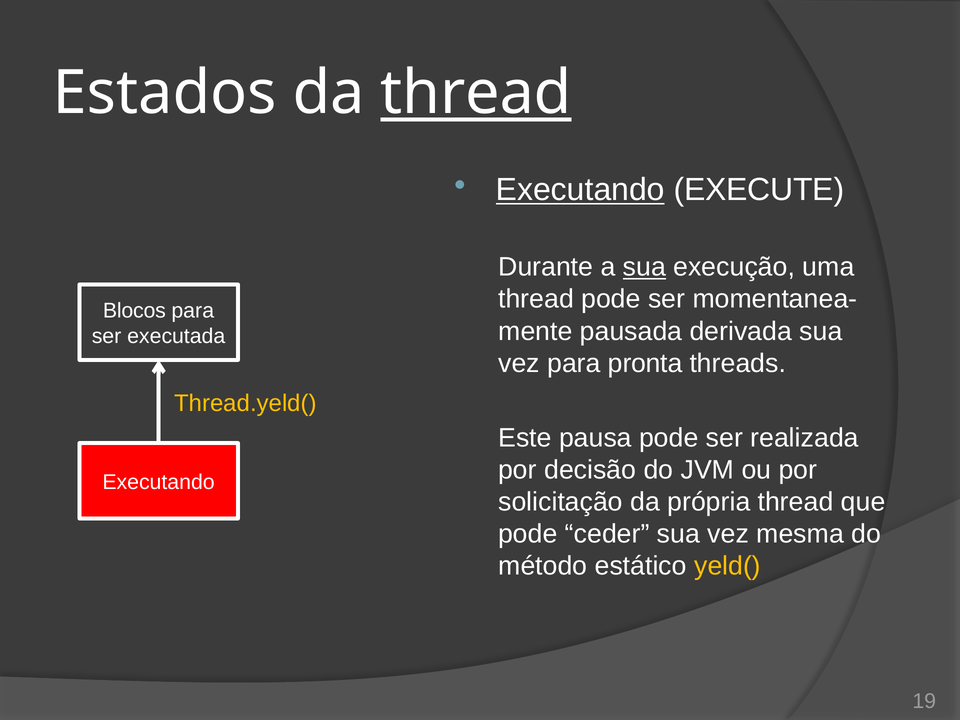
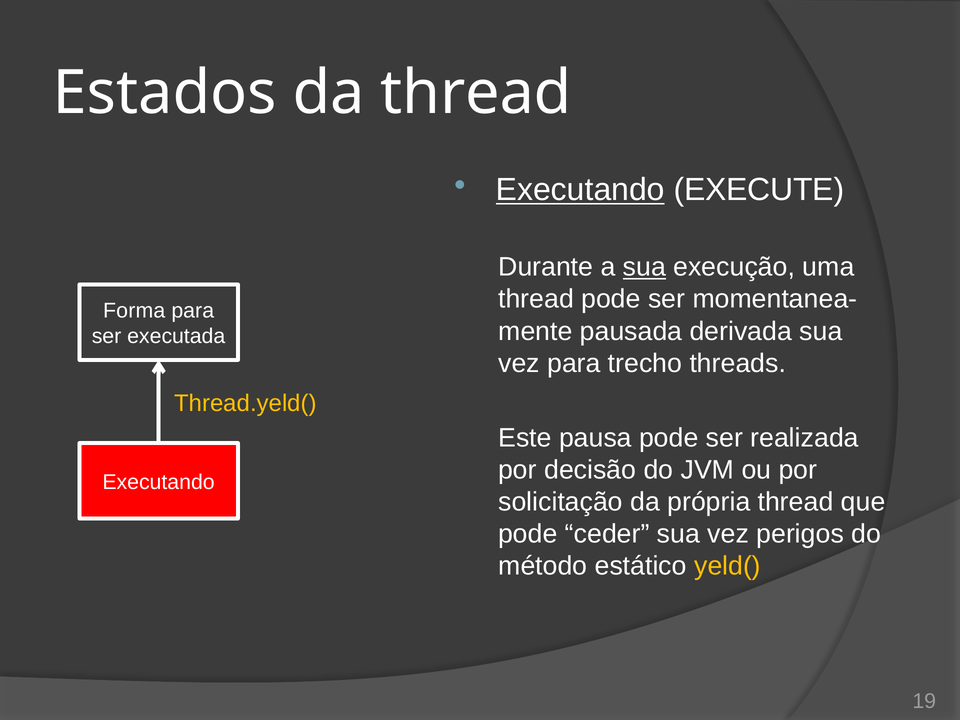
thread at (476, 93) underline: present -> none
Blocos: Blocos -> Forma
pronta: pronta -> trecho
mesma: mesma -> perigos
